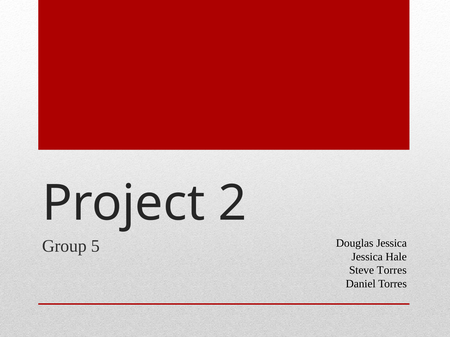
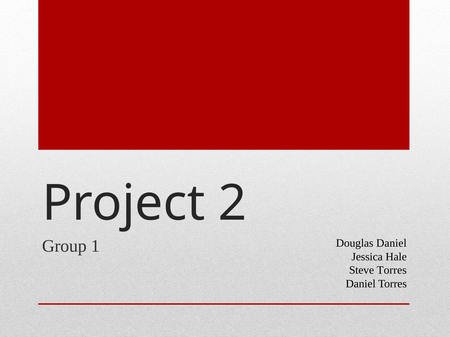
5: 5 -> 1
Douglas Jessica: Jessica -> Daniel
